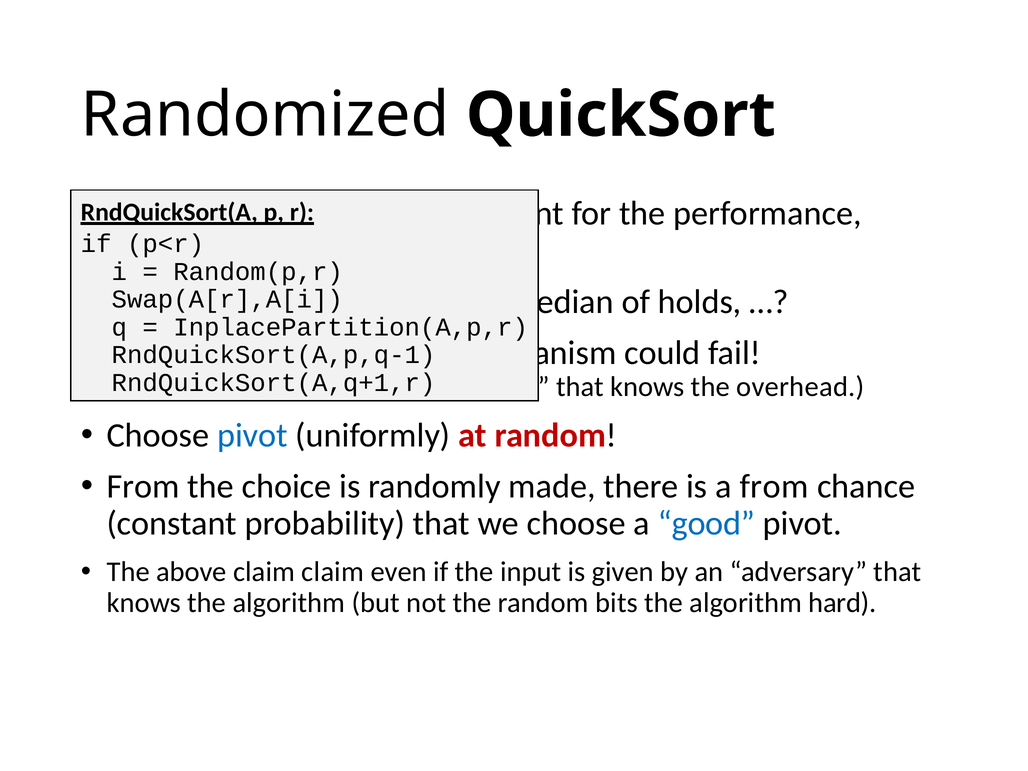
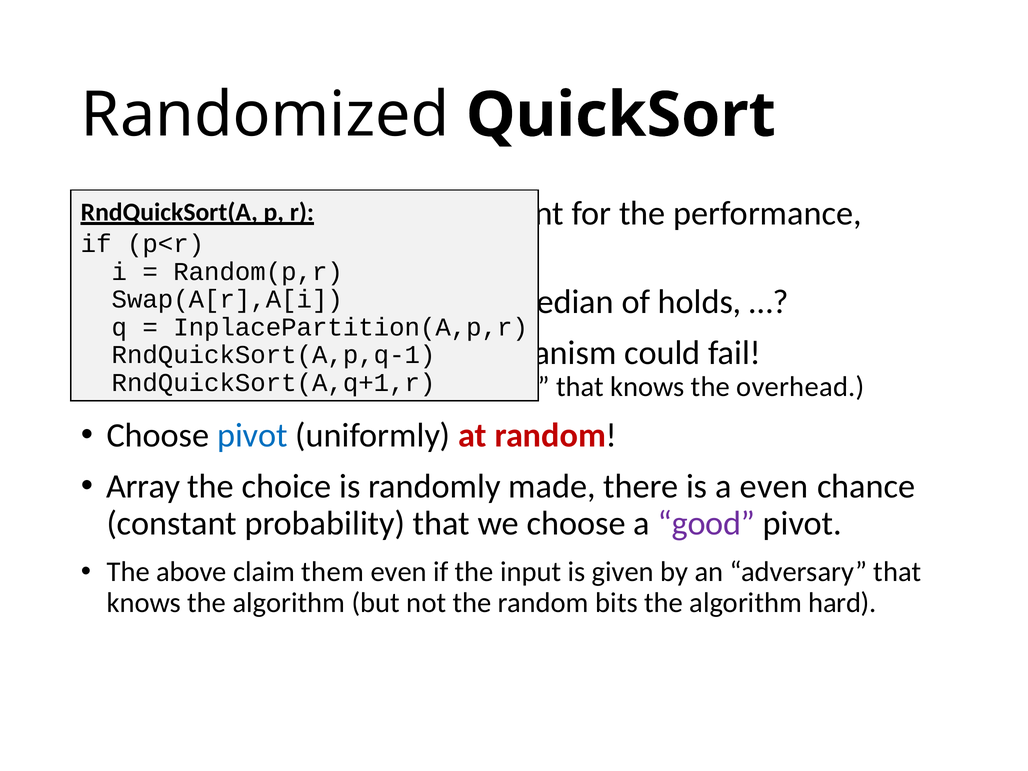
From at (143, 486): From -> Array
a from: from -> even
good at (706, 523) colour: blue -> purple
claim claim: claim -> them
